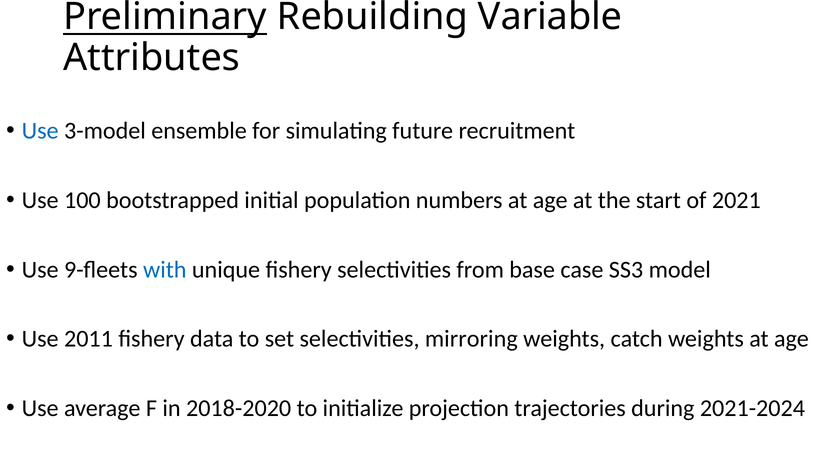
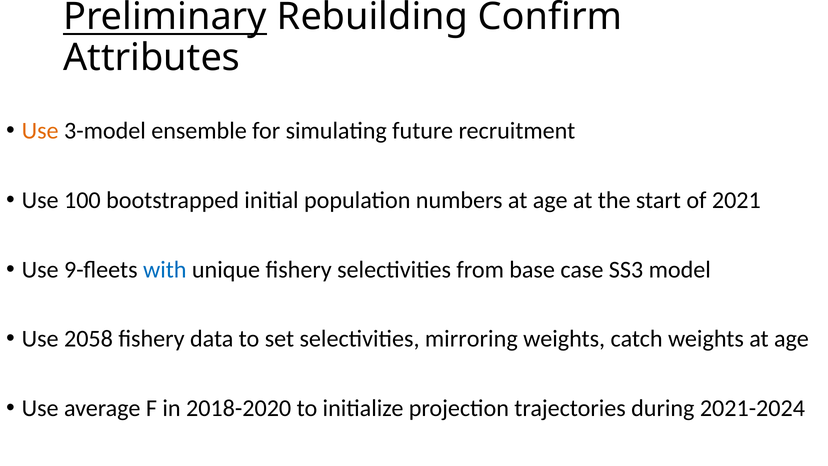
Variable: Variable -> Confirm
Use at (40, 131) colour: blue -> orange
2011: 2011 -> 2058
